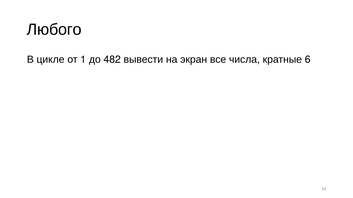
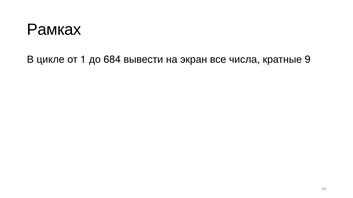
Любого: Любого -> Рамках
482: 482 -> 684
6: 6 -> 9
